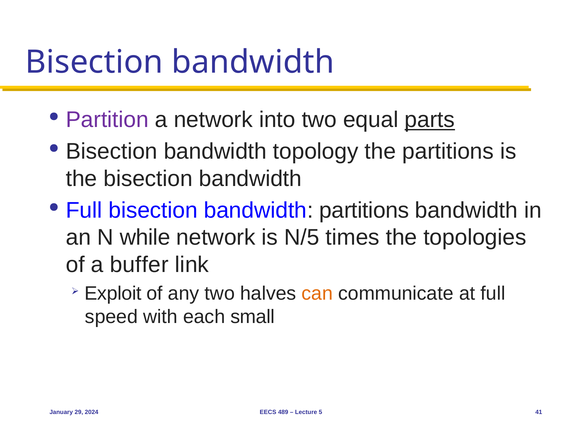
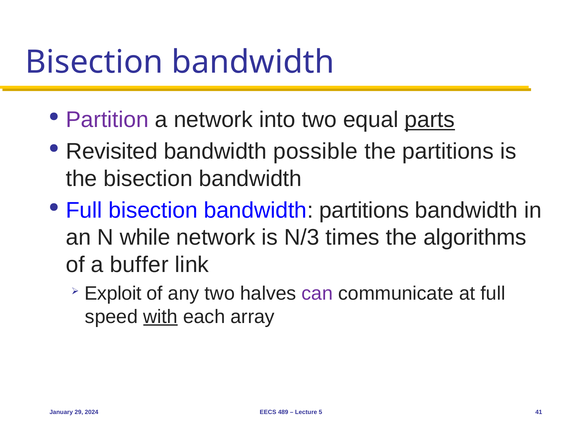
Bisection at (112, 152): Bisection -> Revisited
topology: topology -> possible
N/5: N/5 -> N/3
topologies: topologies -> algorithms
can colour: orange -> purple
with underline: none -> present
small: small -> array
